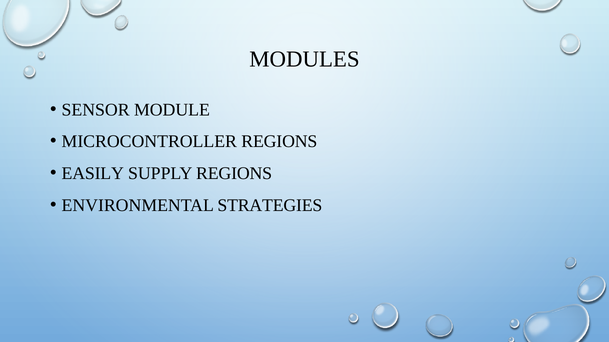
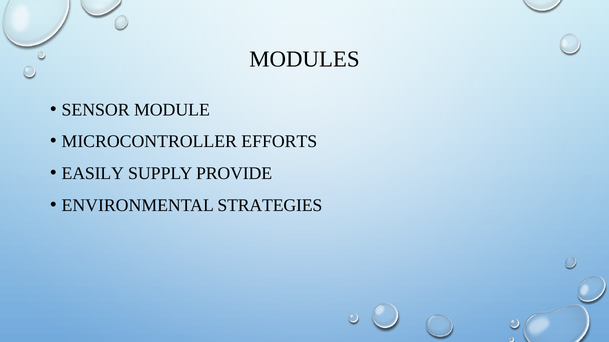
MICROCONTROLLER REGIONS: REGIONS -> EFFORTS
SUPPLY REGIONS: REGIONS -> PROVIDE
